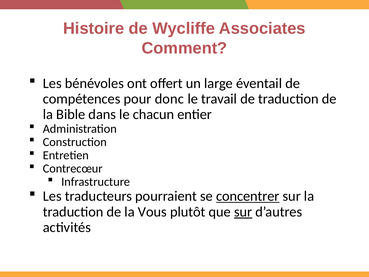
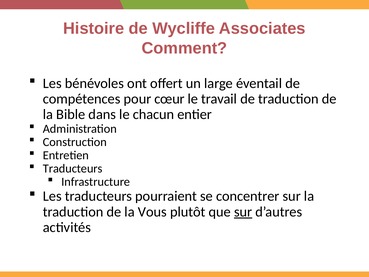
donc: donc -> cœur
Contrecœur at (73, 168): Contrecœur -> Traducteurs
concentrer underline: present -> none
